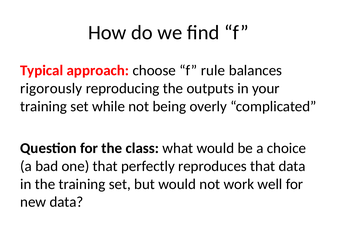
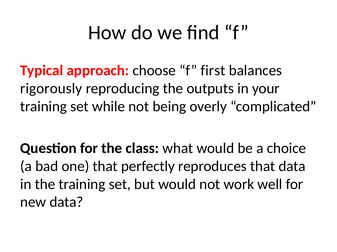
rule: rule -> first
